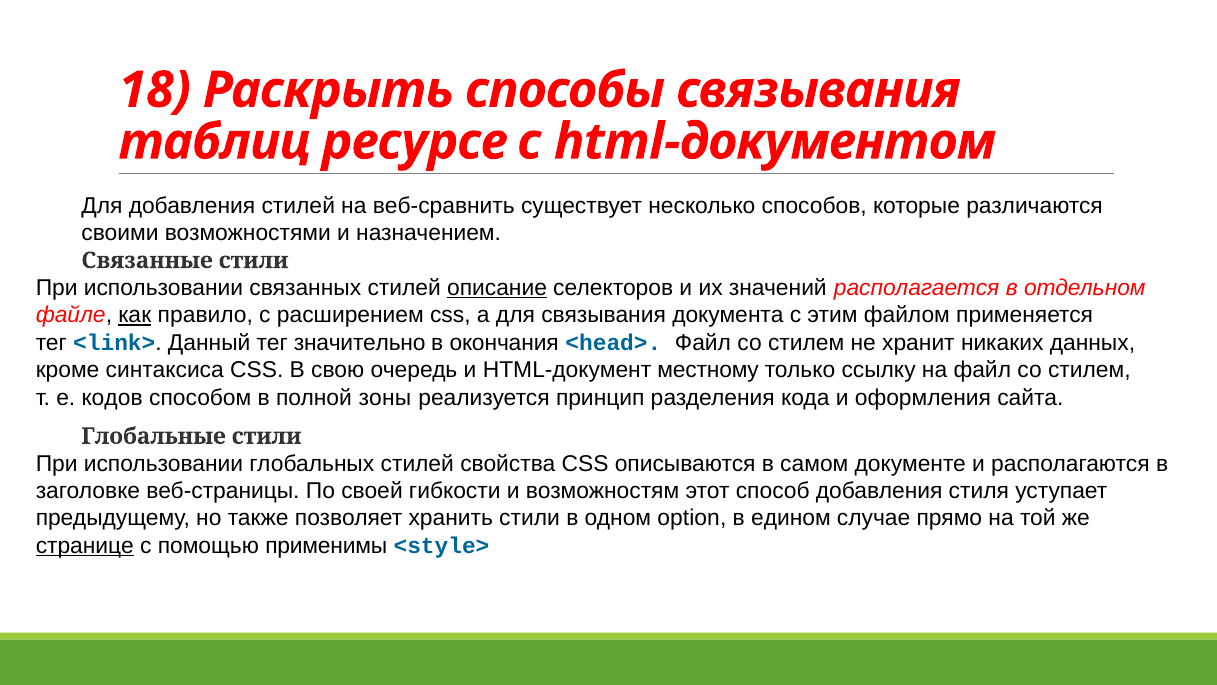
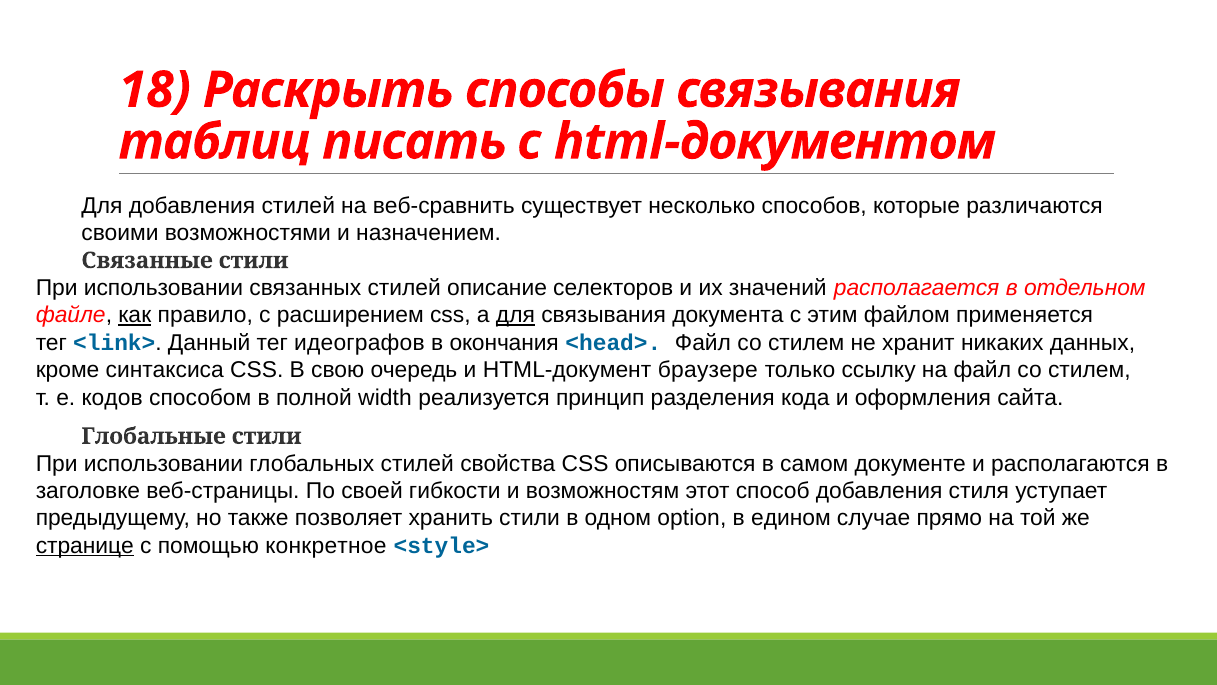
ресурсе: ресурсе -> писать
описание underline: present -> none
для at (515, 315) underline: none -> present
значительно: значительно -> идеографов
местному: местному -> браузере
зоны: зоны -> width
применимы: применимы -> конкретное
